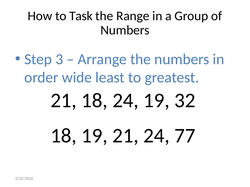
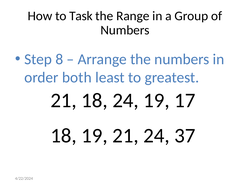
3: 3 -> 8
wide: wide -> both
32: 32 -> 17
77: 77 -> 37
